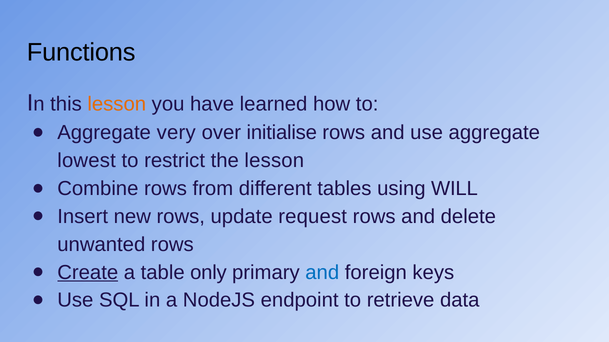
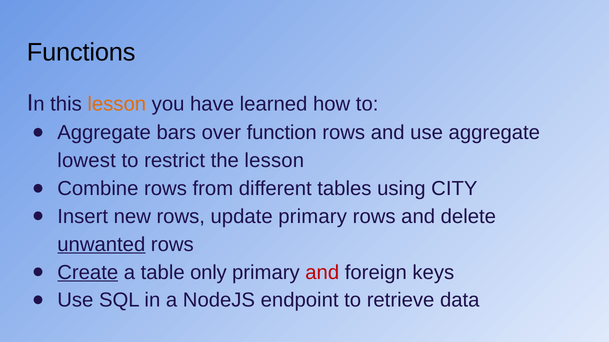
very: very -> bars
initialise: initialise -> function
WILL: WILL -> CITY
update request: request -> primary
unwanted underline: none -> present
and at (322, 273) colour: blue -> red
